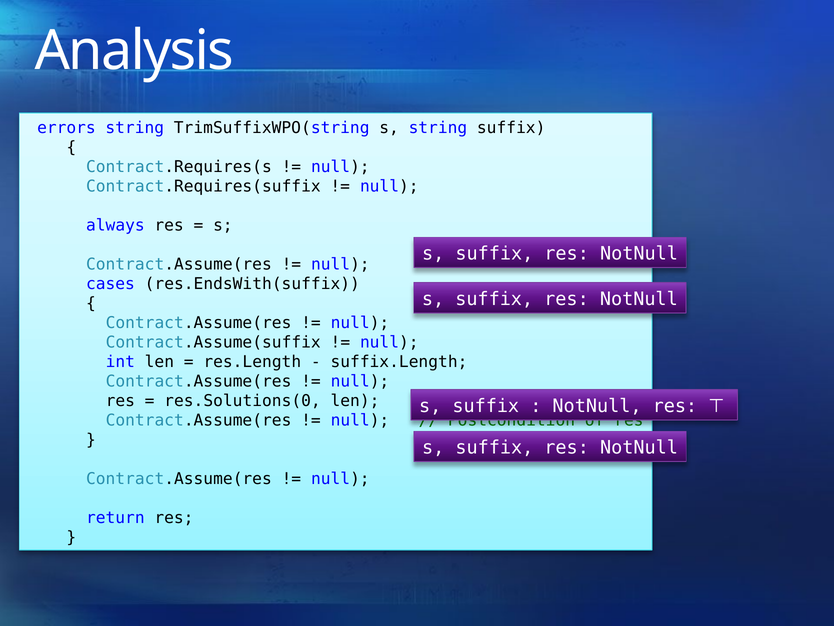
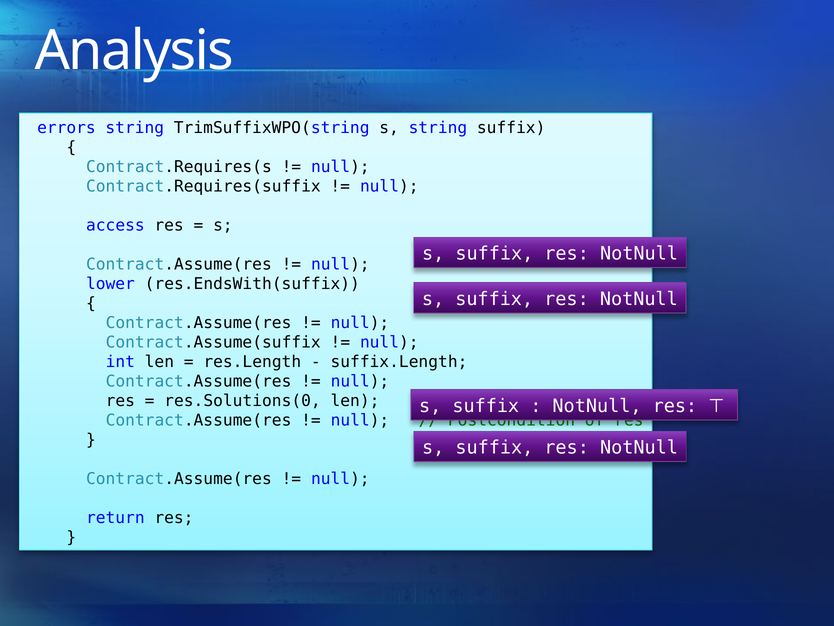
always: always -> access
cases: cases -> lower
